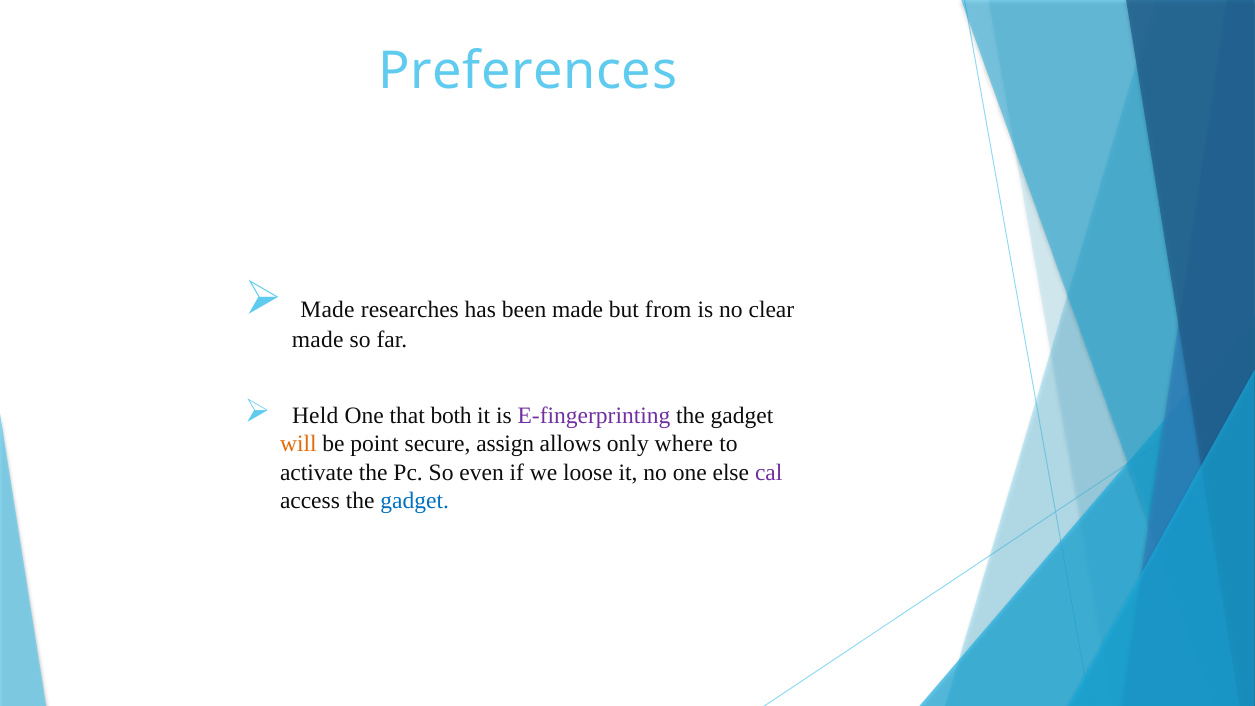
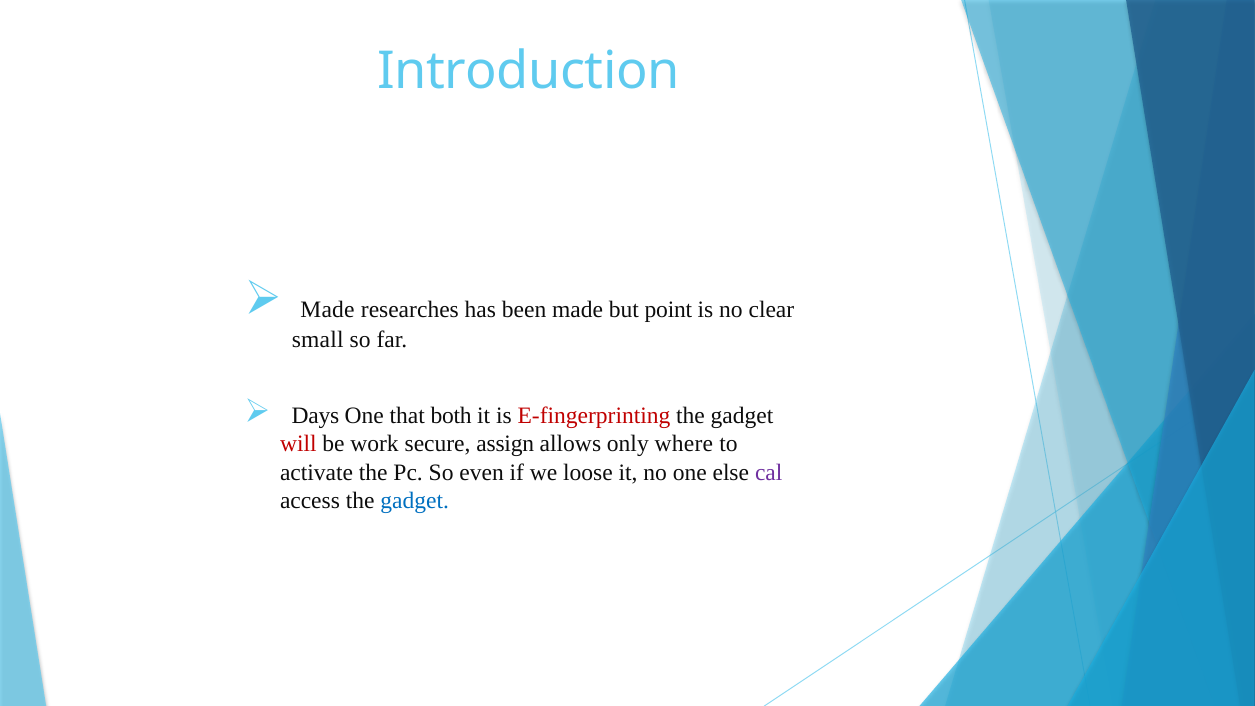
Preferences: Preferences -> Introduction
from: from -> point
made at (318, 340): made -> small
Held: Held -> Days
E-fingerprinting colour: purple -> red
will colour: orange -> red
point: point -> work
